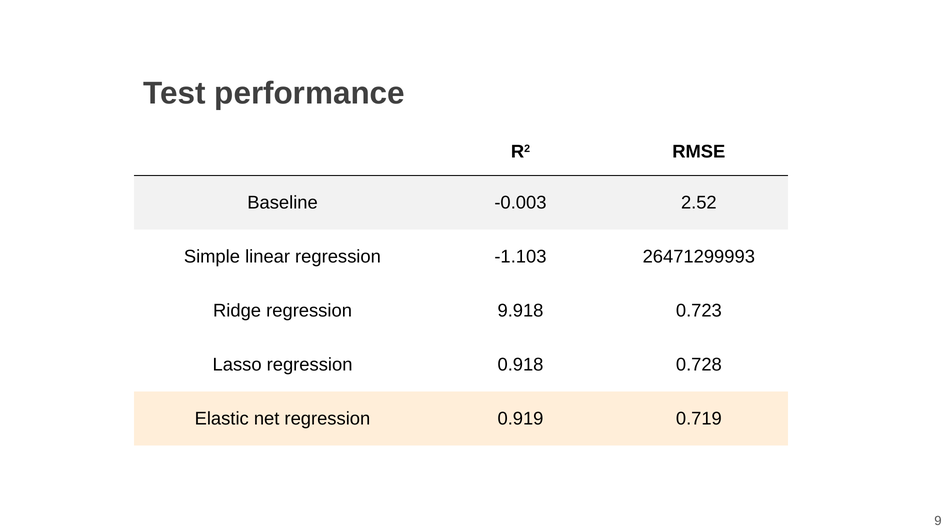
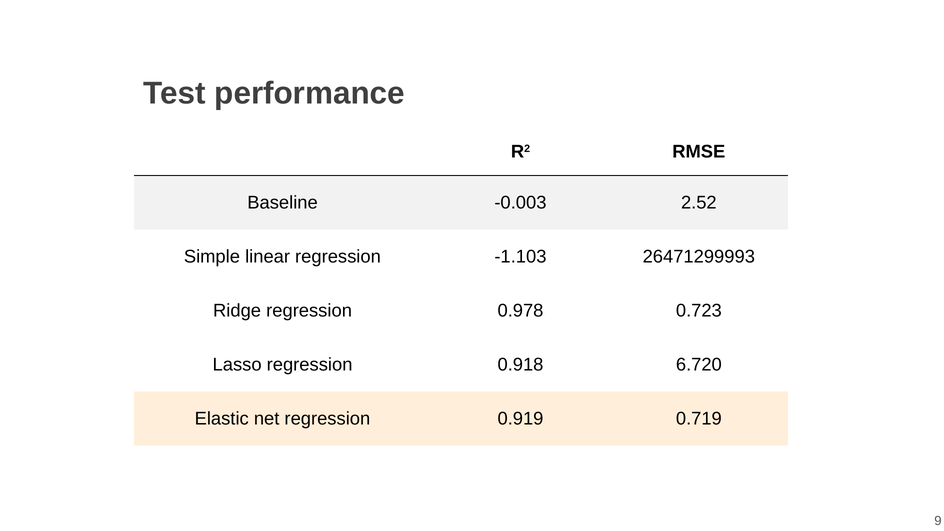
9.918: 9.918 -> 0.978
0.728: 0.728 -> 6.720
